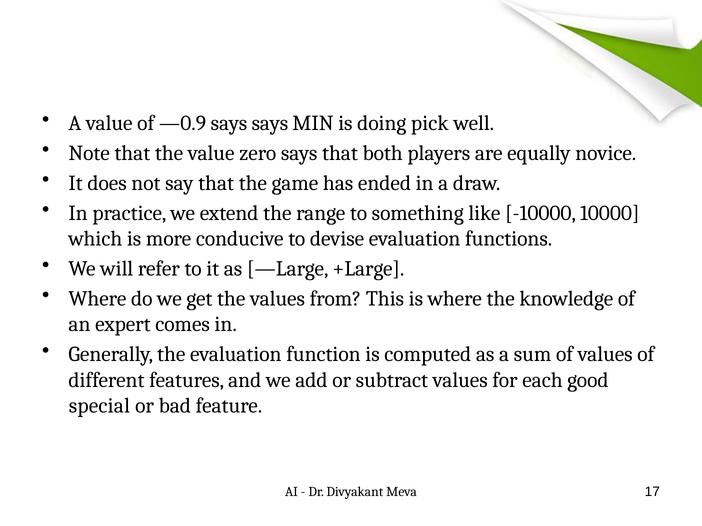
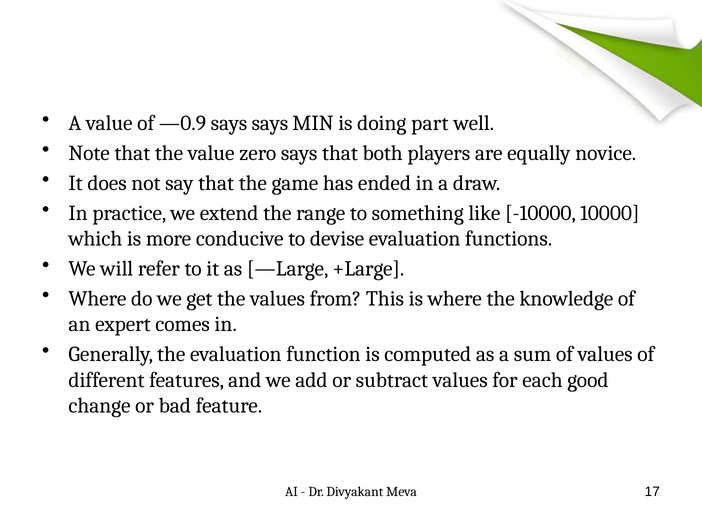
pick: pick -> part
special: special -> change
